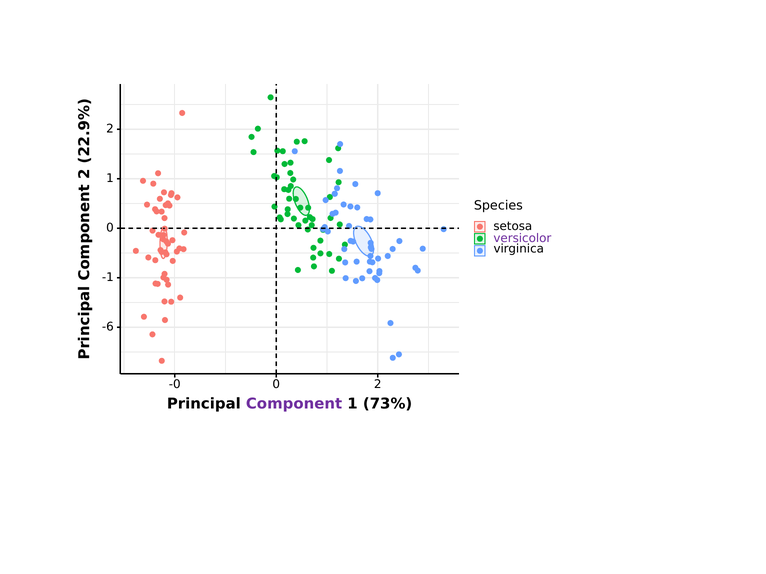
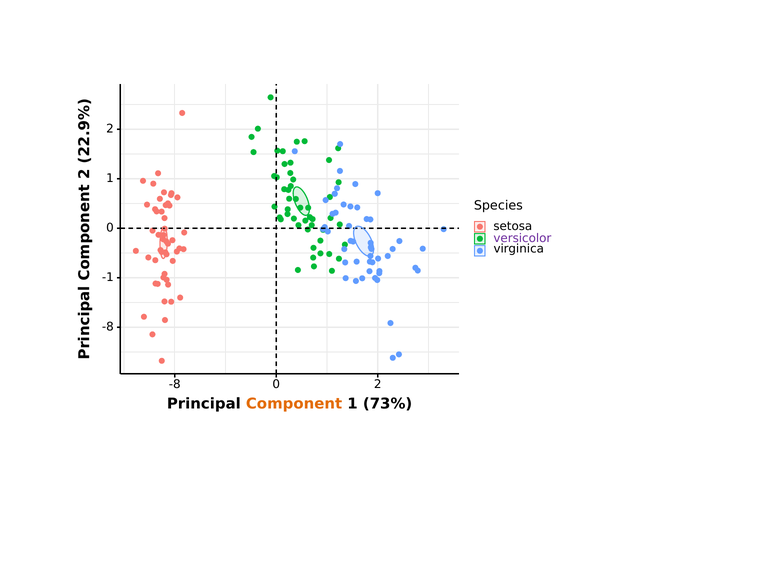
-6 at (108, 327): -6 -> -8
-0 at (175, 385): -0 -> -8
Component colour: purple -> orange
